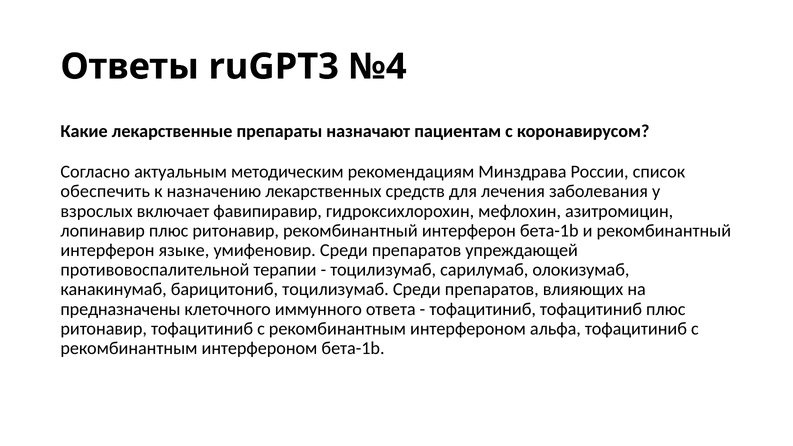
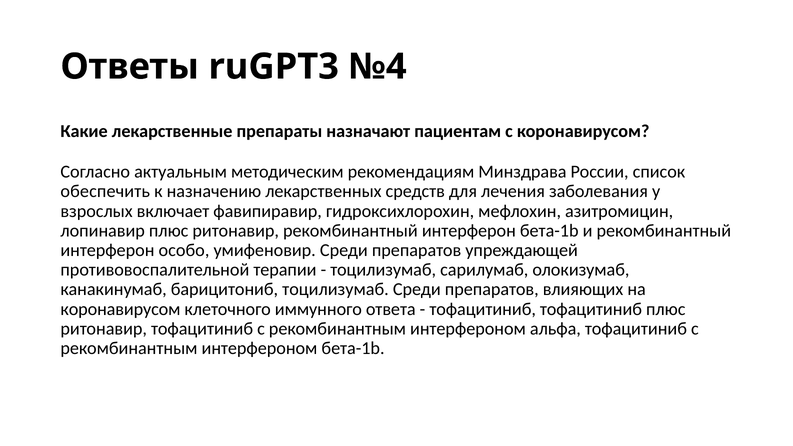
языке: языке -> особо
предназначены at (120, 309): предназначены -> коронавирусом
